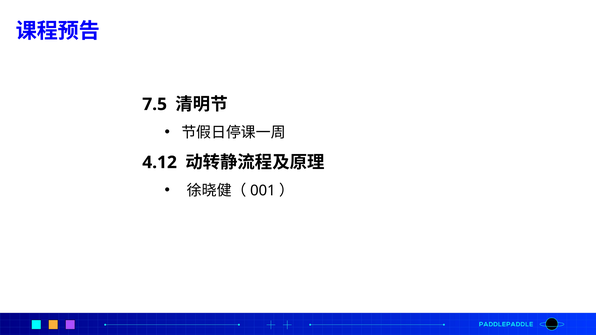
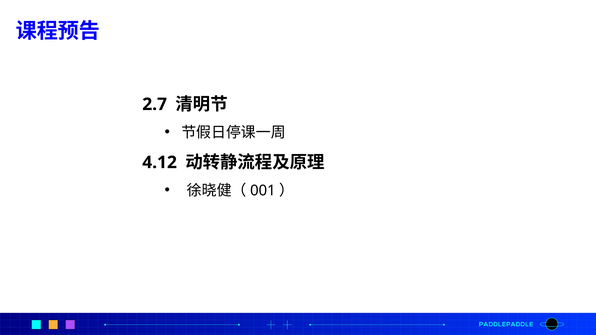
7.5: 7.5 -> 2.7
